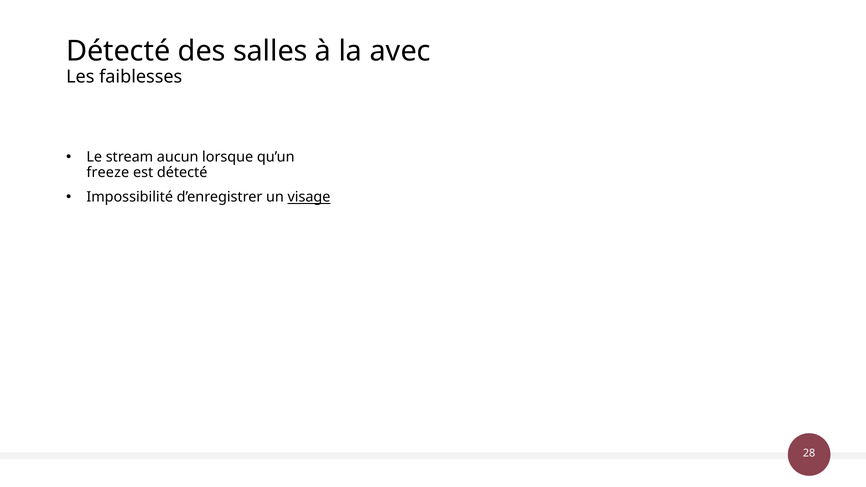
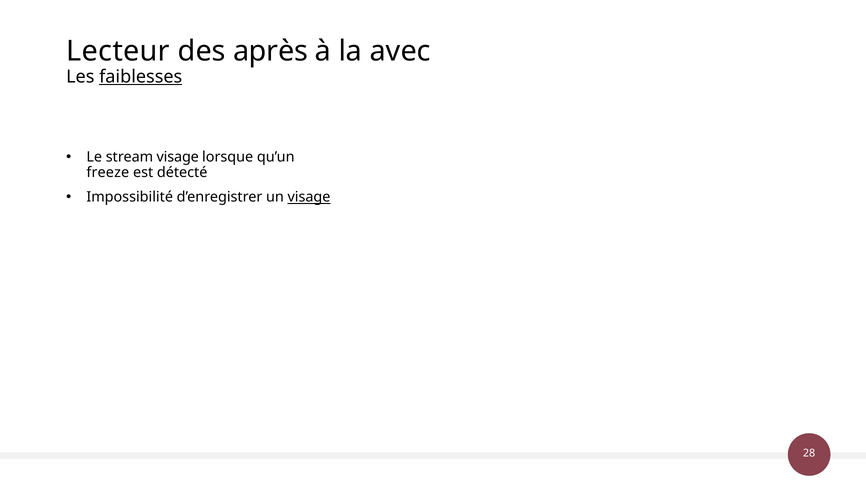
Détecté at (118, 51): Détecté -> Lecteur
salles: salles -> après
faiblesses underline: none -> present
stream aucun: aucun -> visage
